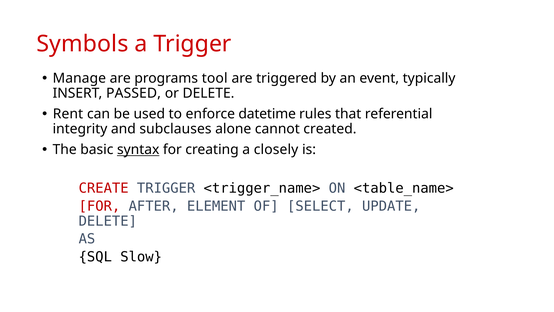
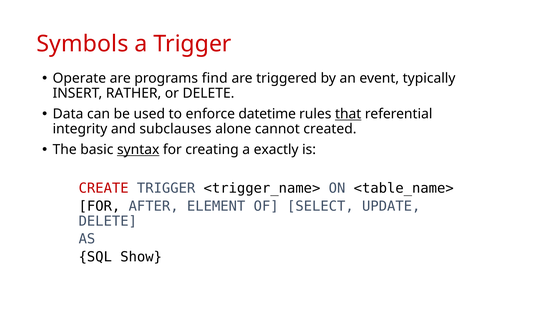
Manage: Manage -> Operate
tool: tool -> find
PASSED: PASSED -> RATHER
Rent: Rent -> Data
that underline: none -> present
closely: closely -> exactly
FOR at (99, 206) colour: red -> black
Slow: Slow -> Show
